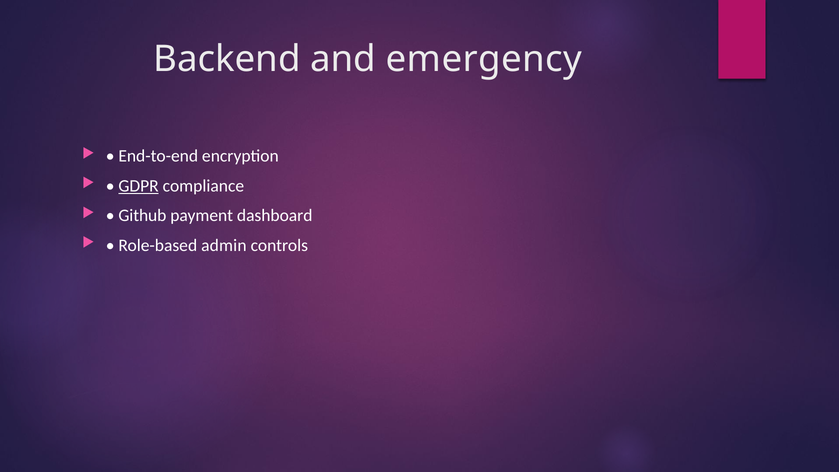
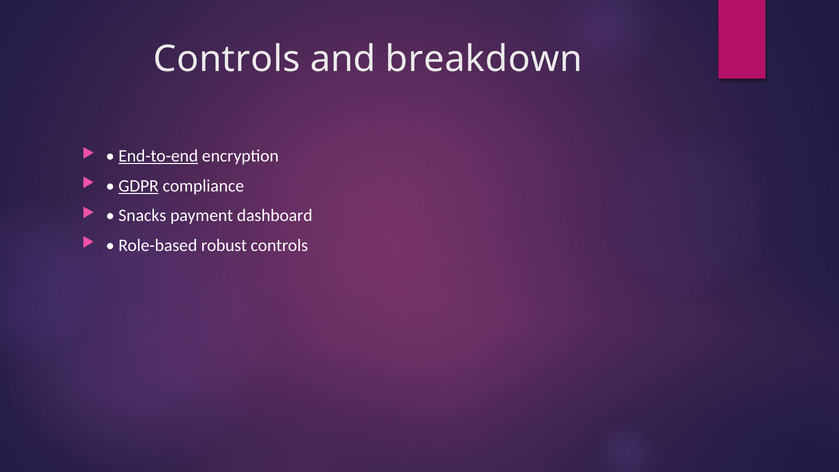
Backend at (227, 59): Backend -> Controls
emergency: emergency -> breakdown
End-to-end underline: none -> present
Github: Github -> Snacks
admin: admin -> robust
